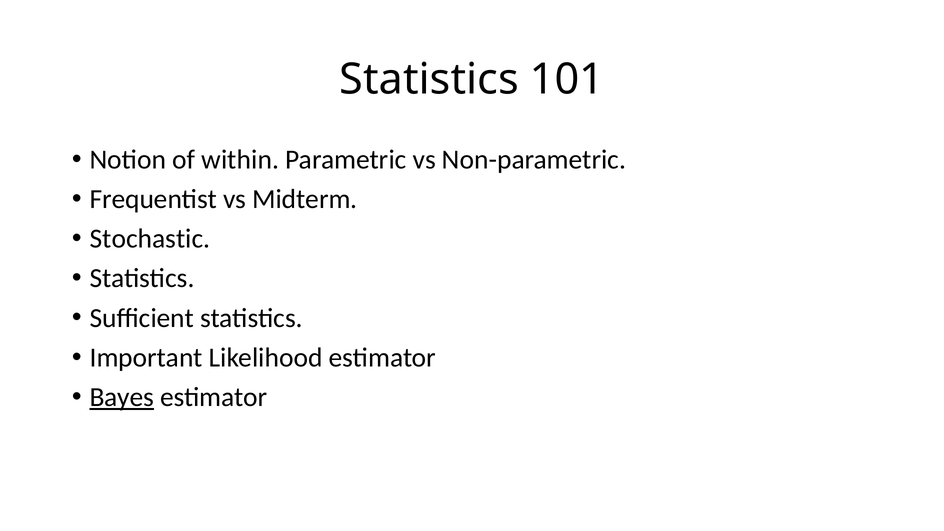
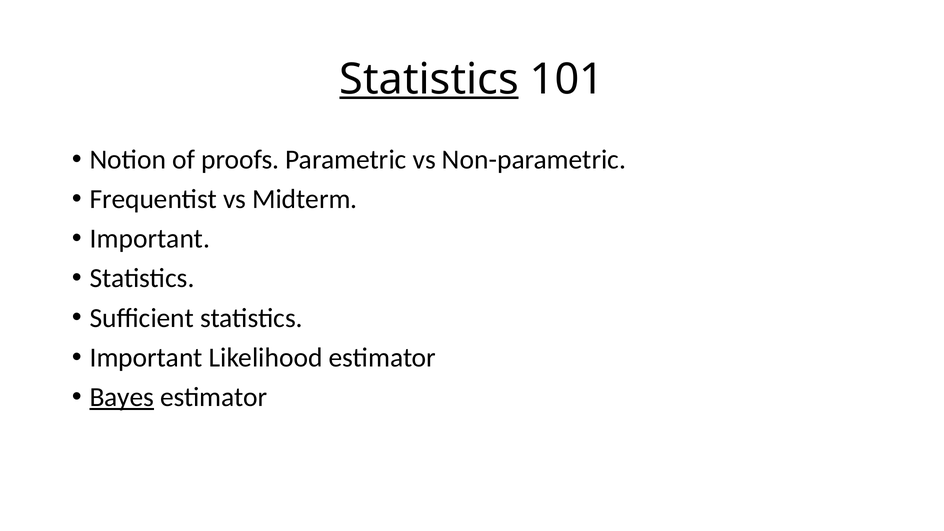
Statistics at (429, 79) underline: none -> present
within: within -> proofs
Stochastic at (150, 239): Stochastic -> Important
